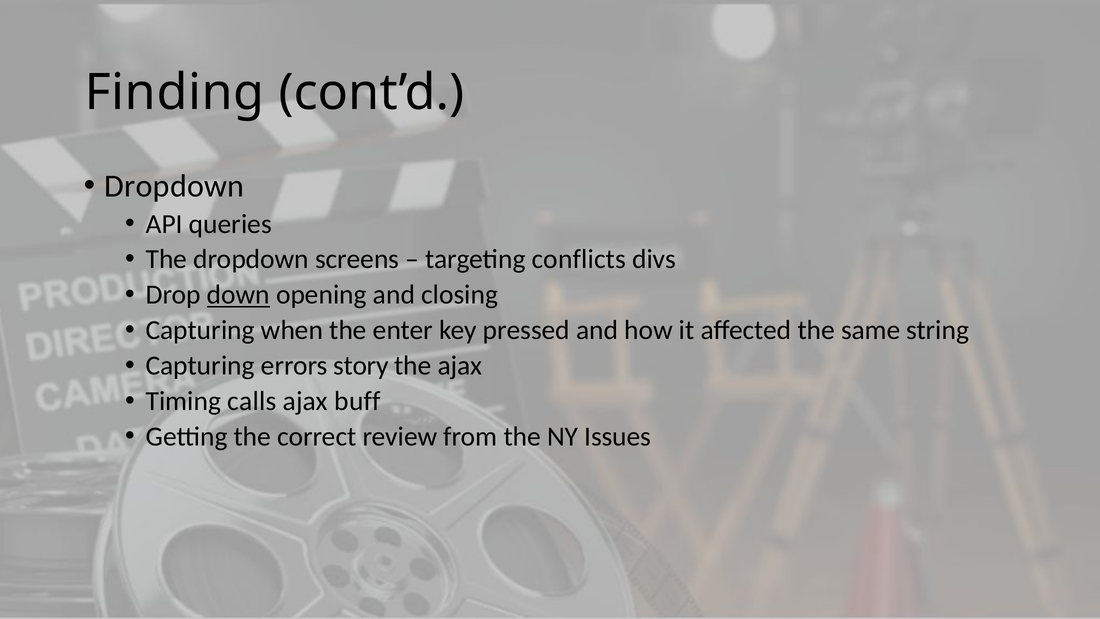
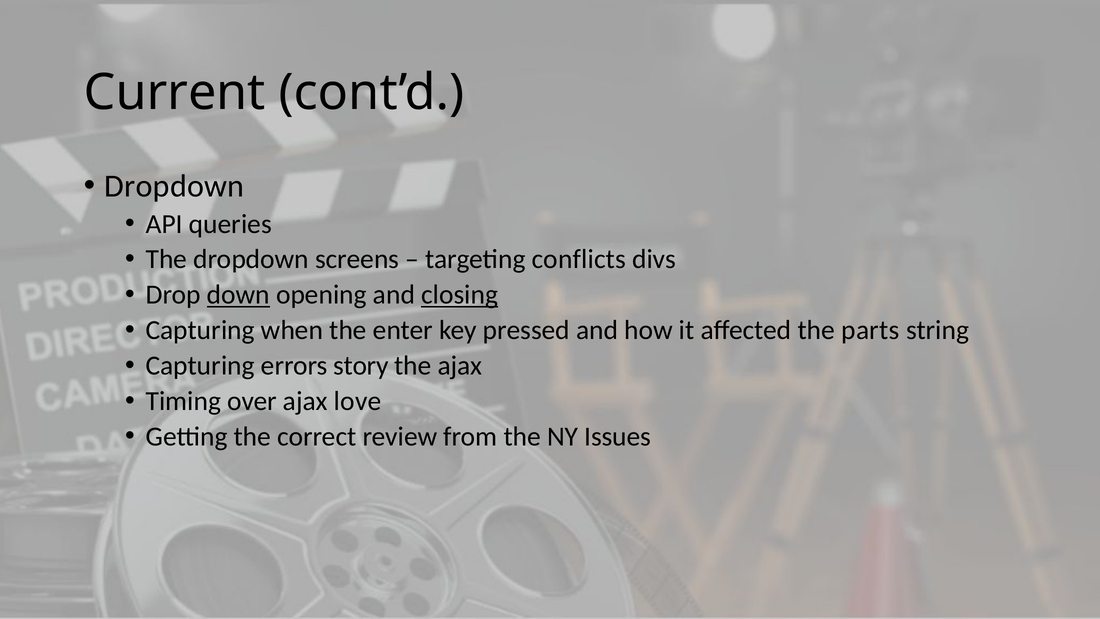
Finding: Finding -> Current
closing underline: none -> present
same: same -> parts
calls: calls -> over
buff: buff -> love
